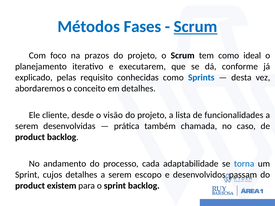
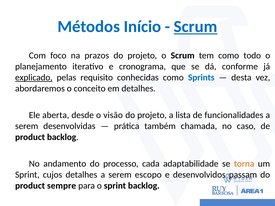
Fases: Fases -> Início
ideal: ideal -> todo
executarem: executarem -> cronograma
explicado underline: none -> present
cliente: cliente -> aberta
torna colour: blue -> orange
existem: existem -> sempre
